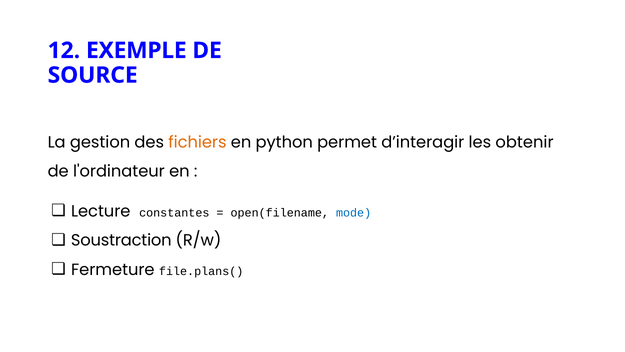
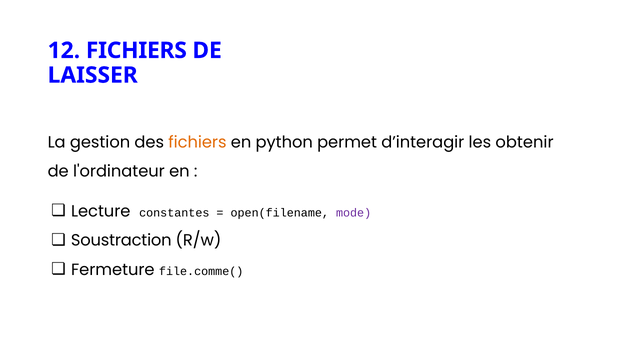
12 EXEMPLE: EXEMPLE -> FICHIERS
SOURCE: SOURCE -> LAISSER
mode colour: blue -> purple
file.plans(: file.plans( -> file.comme(
